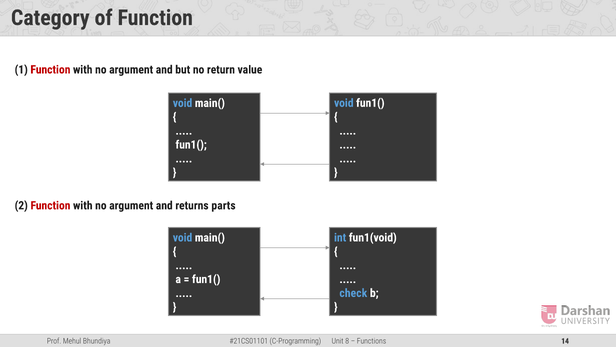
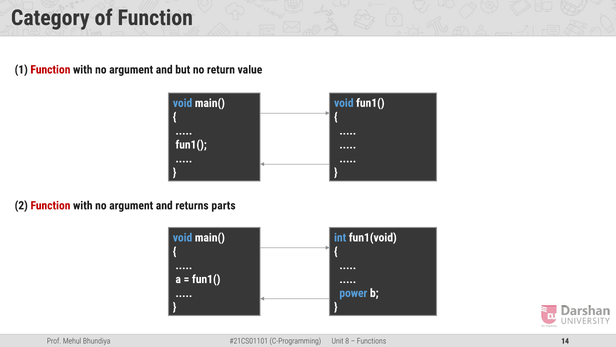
check: check -> power
